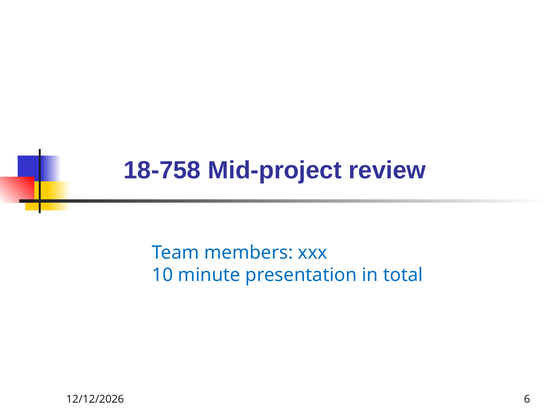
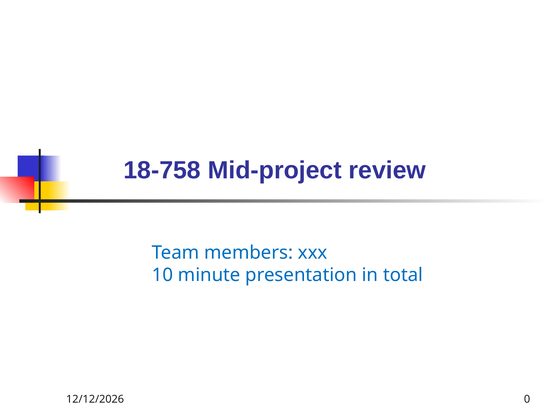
6: 6 -> 0
